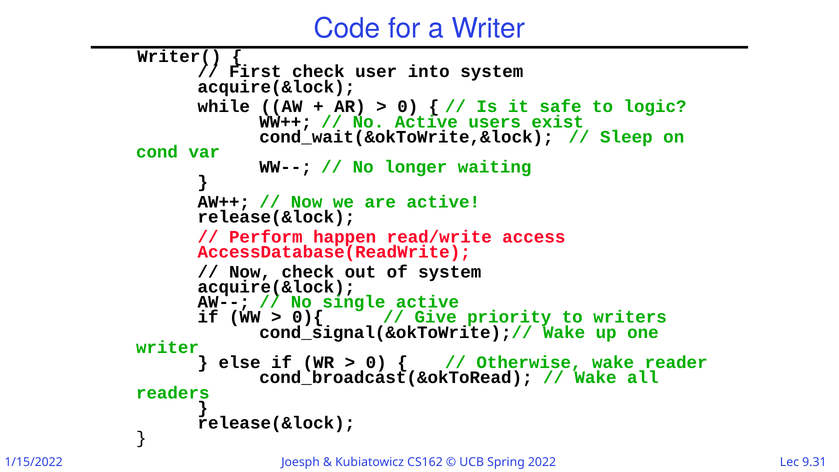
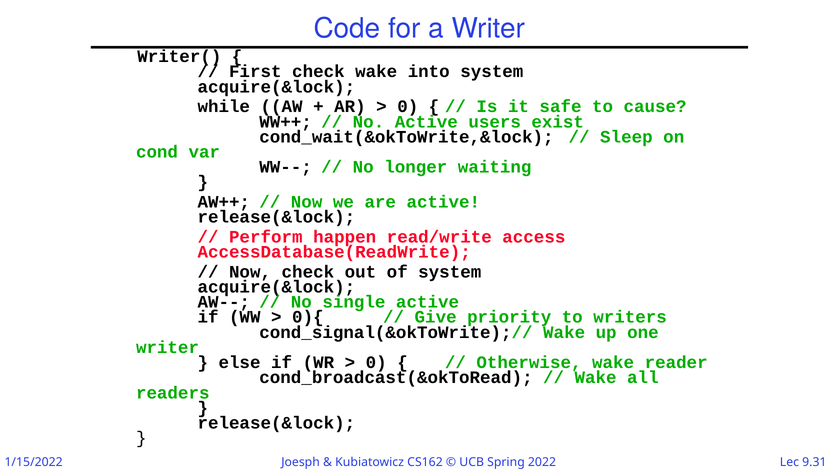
check user: user -> wake
logic: logic -> cause
